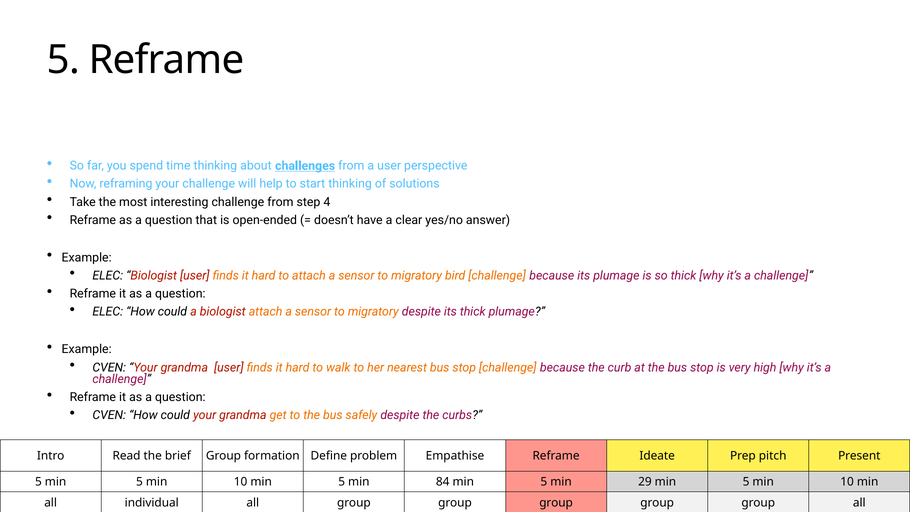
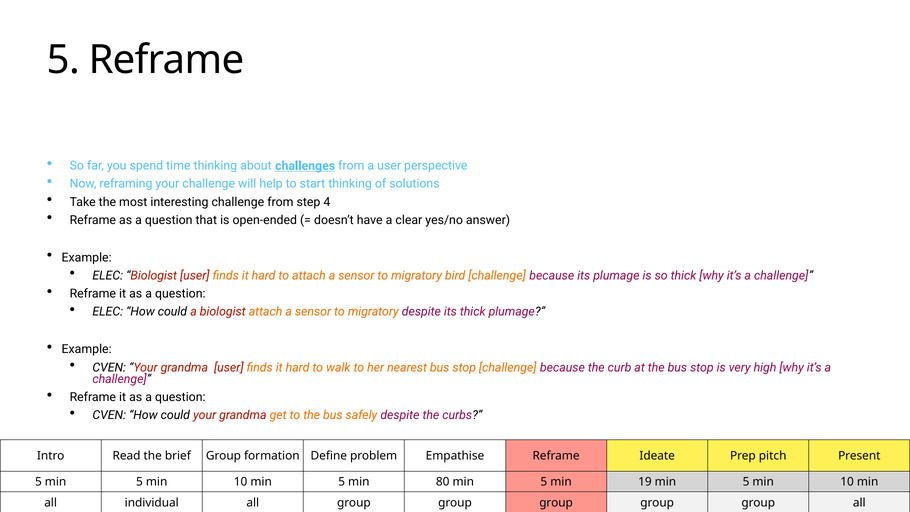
84: 84 -> 80
29: 29 -> 19
